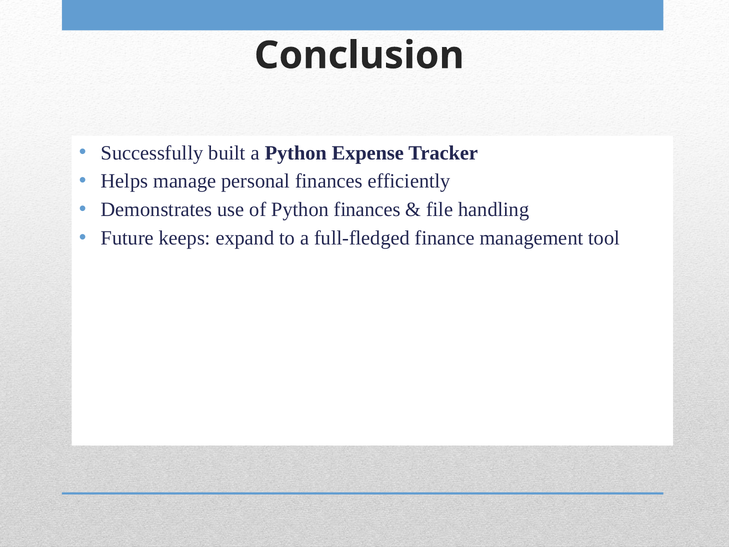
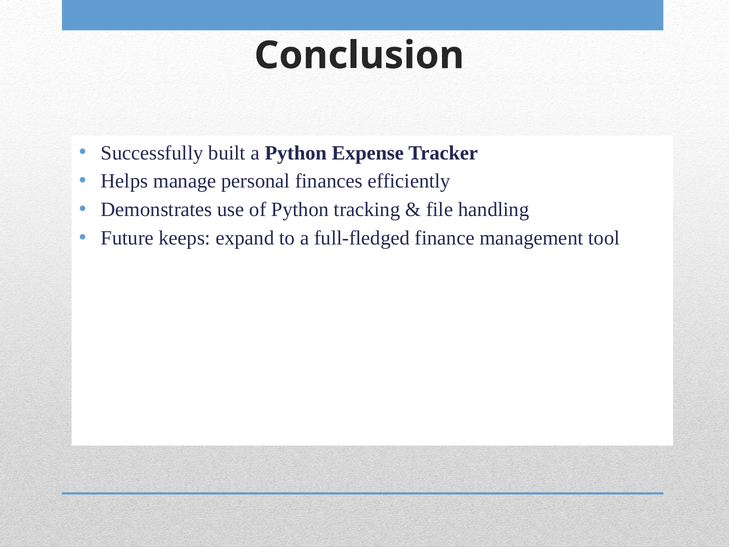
Python finances: finances -> tracking
